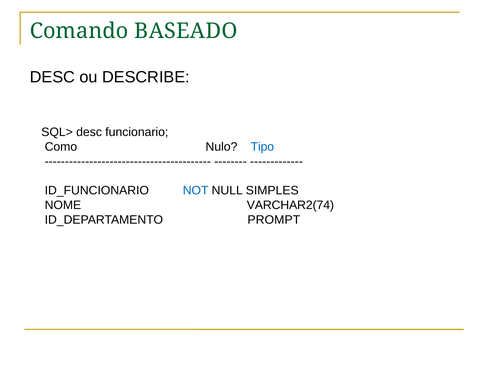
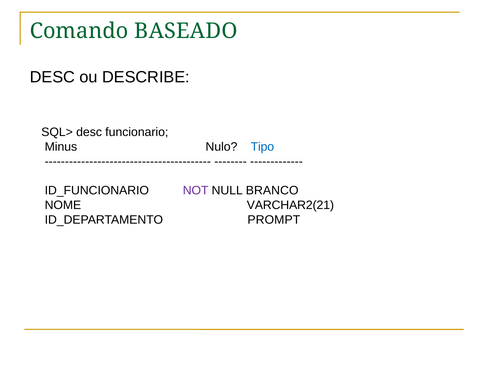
Como: Como -> Minus
NOT colour: blue -> purple
SIMPLES: SIMPLES -> BRANCO
VARCHAR2(74: VARCHAR2(74 -> VARCHAR2(21
